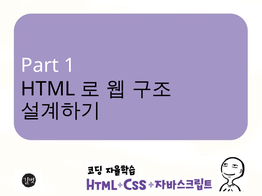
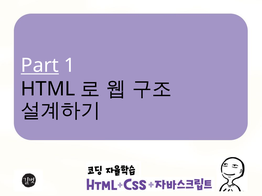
Part underline: none -> present
